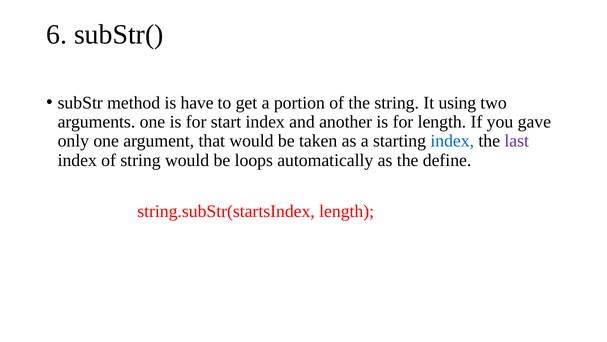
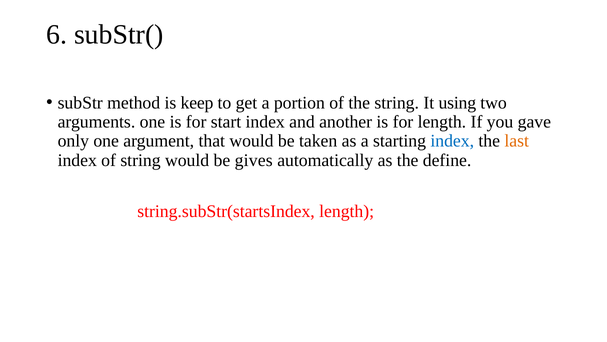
have: have -> keep
last colour: purple -> orange
loops: loops -> gives
